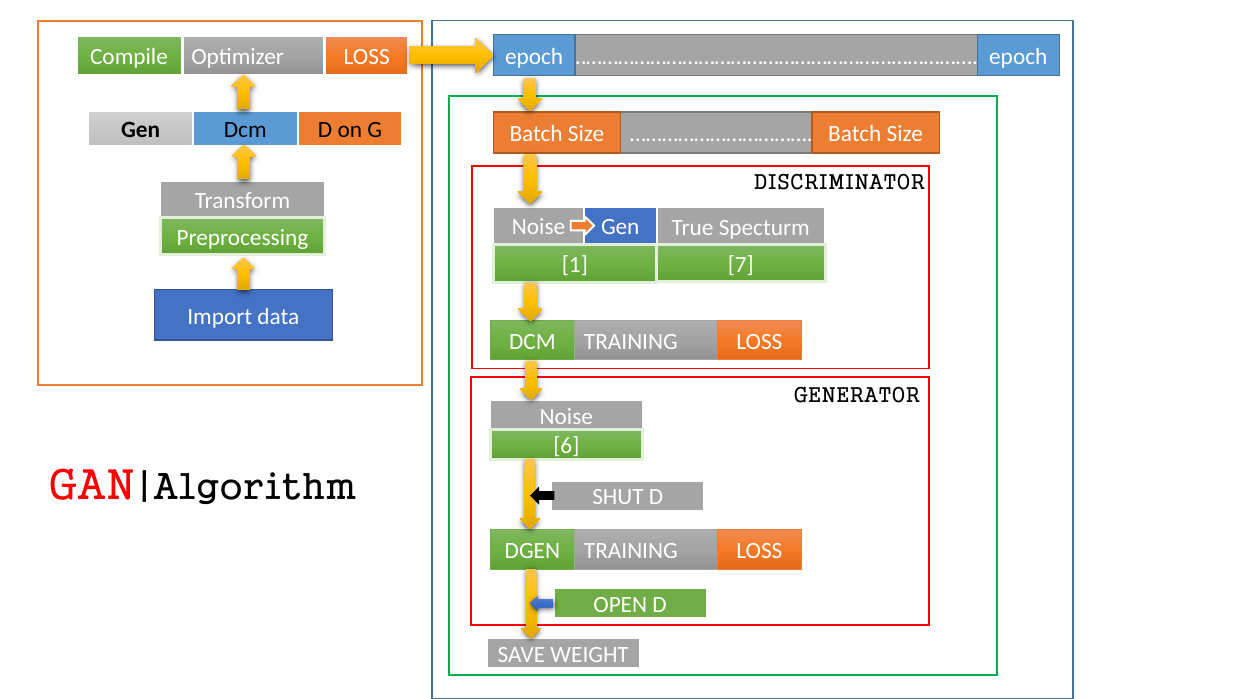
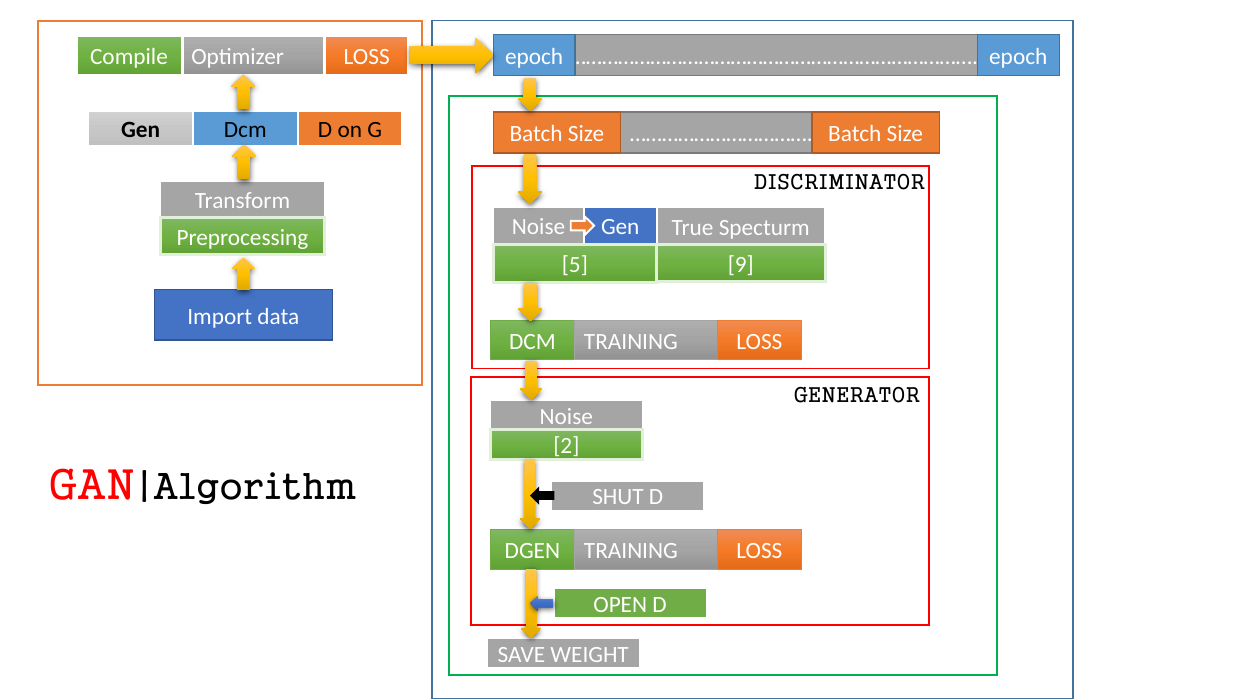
7: 7 -> 9
1: 1 -> 5
6: 6 -> 2
